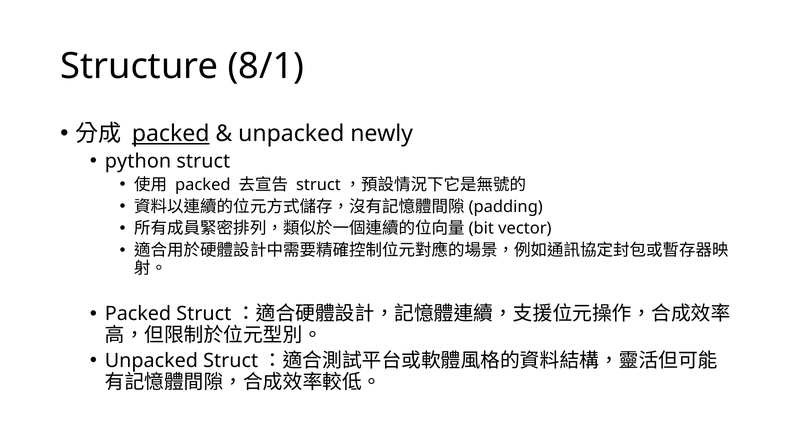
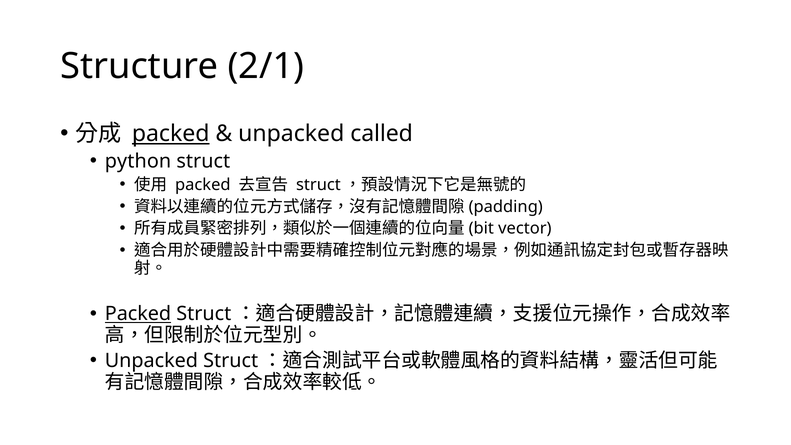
8/1: 8/1 -> 2/1
newly: newly -> called
Packed at (138, 314) underline: none -> present
